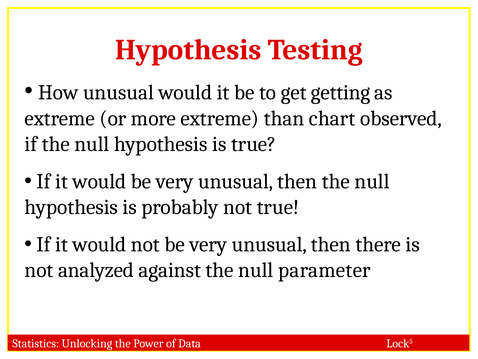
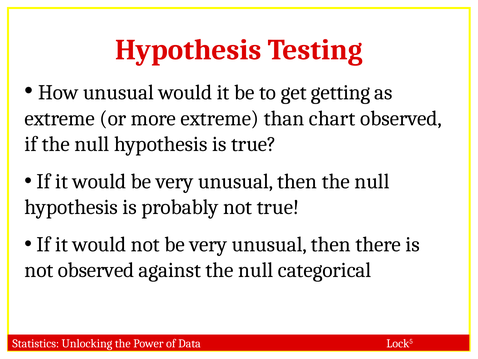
not analyzed: analyzed -> observed
parameter: parameter -> categorical
